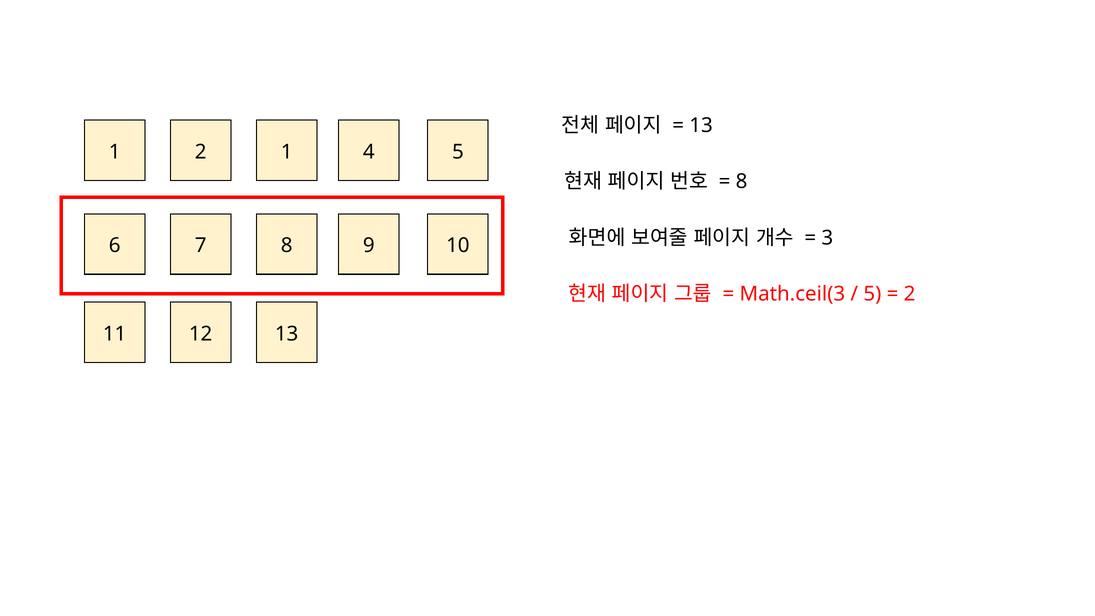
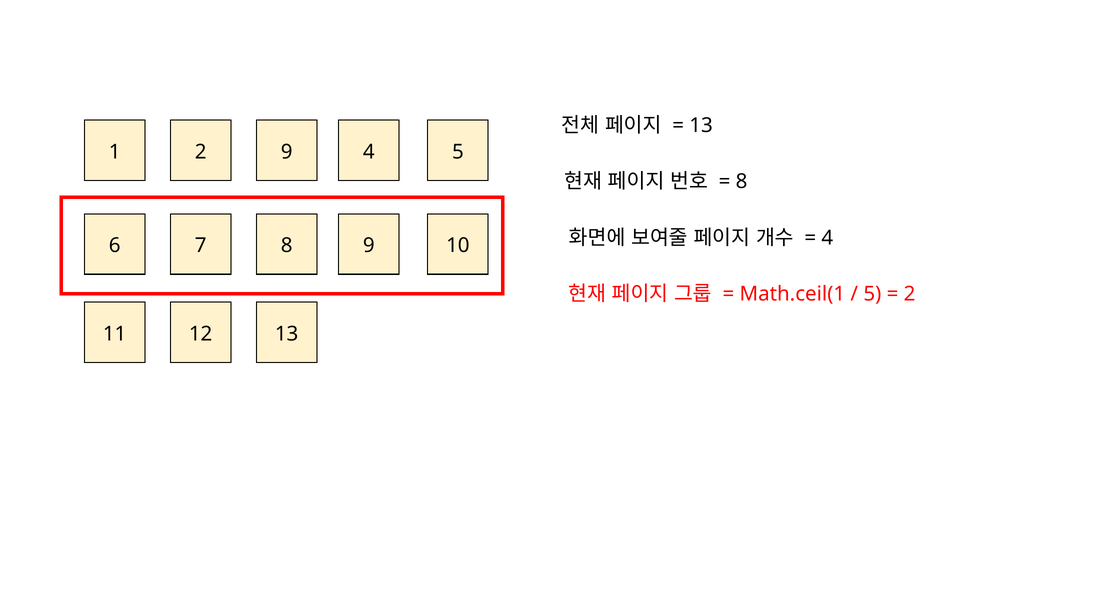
2 1: 1 -> 9
3 at (827, 238): 3 -> 4
Math.ceil(3: Math.ceil(3 -> Math.ceil(1
